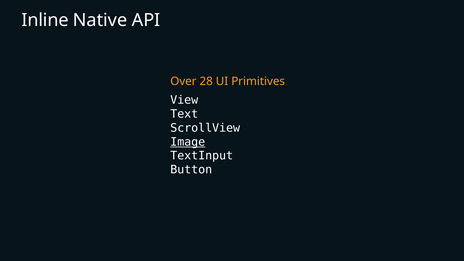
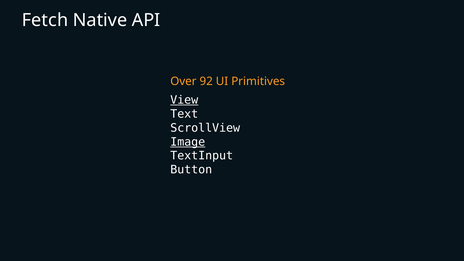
Inline: Inline -> Fetch
28: 28 -> 92
View underline: none -> present
